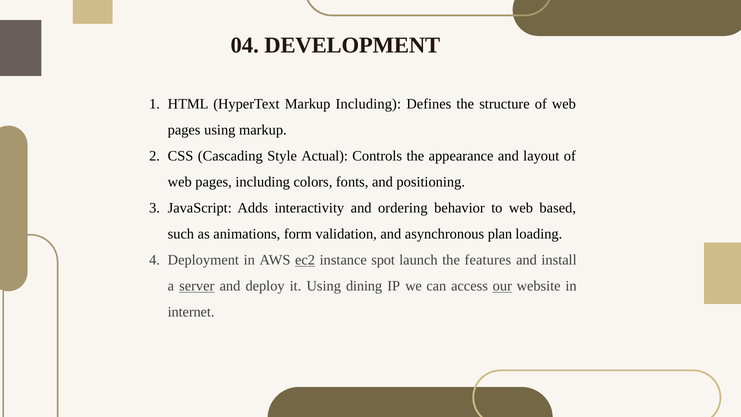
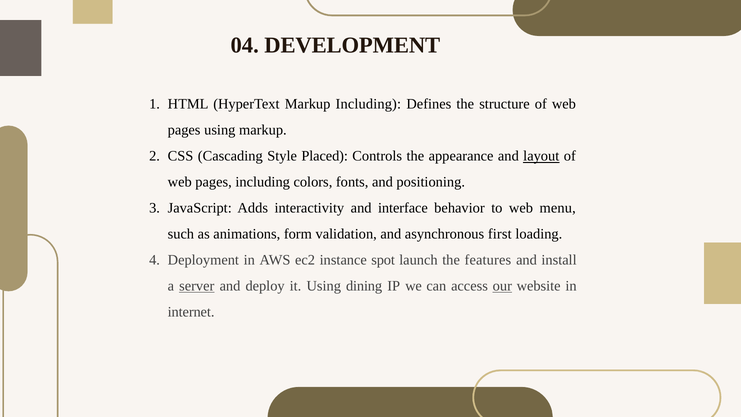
Actual: Actual -> Placed
layout underline: none -> present
ordering: ordering -> interface
based: based -> menu
plan: plan -> first
ec2 underline: present -> none
